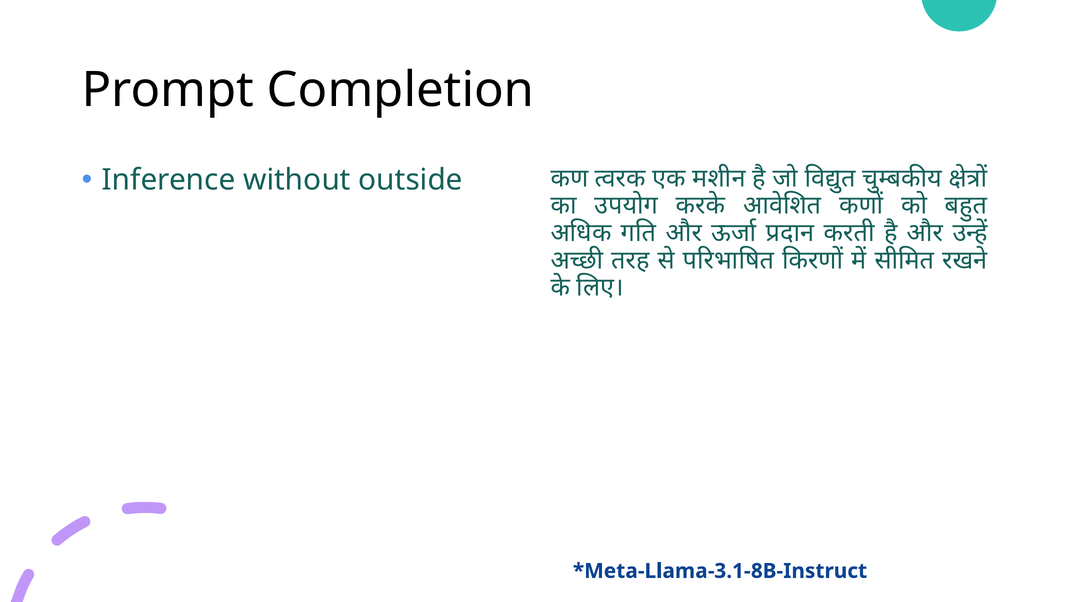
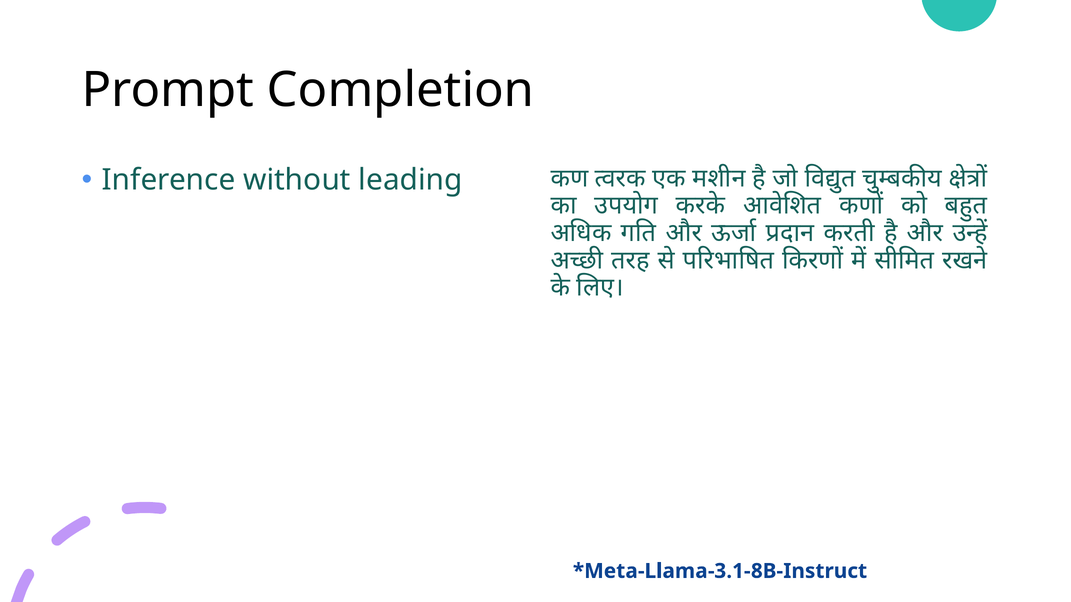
outside: outside -> leading
